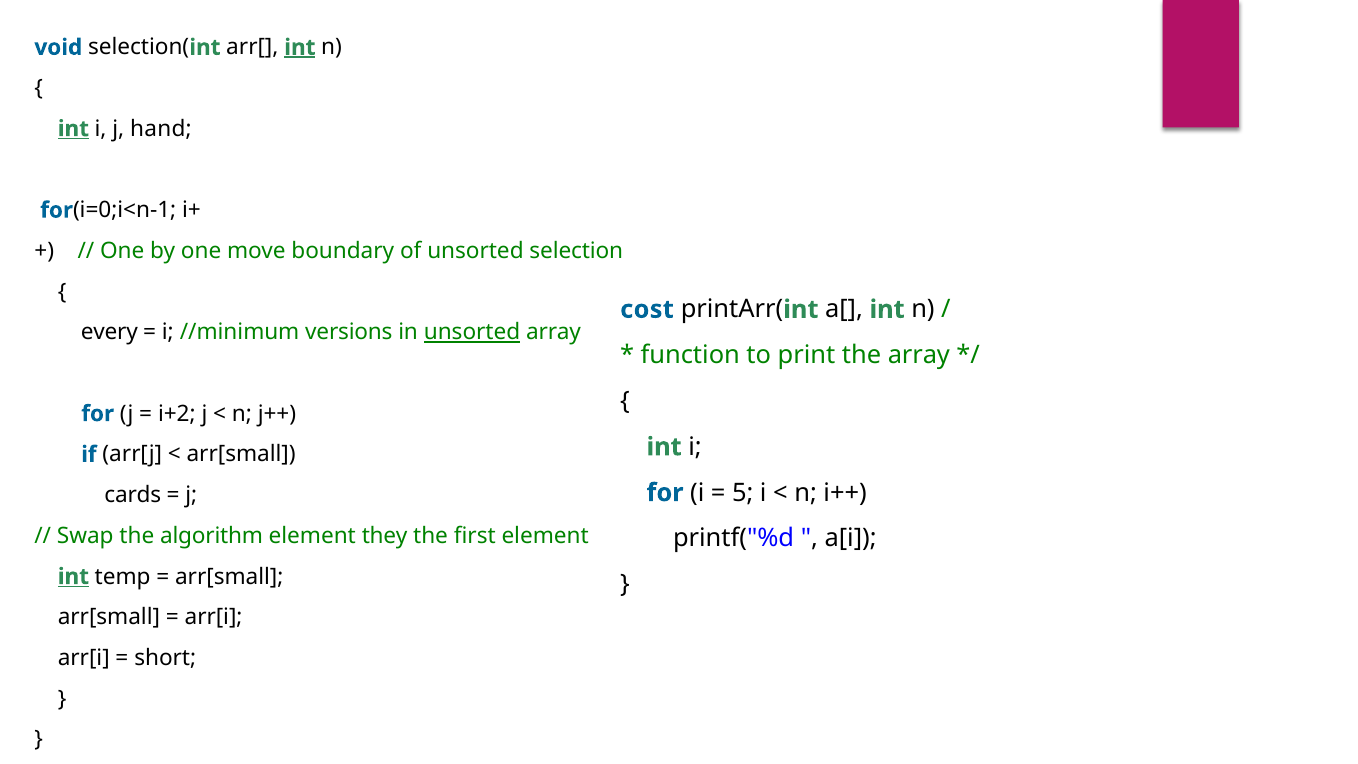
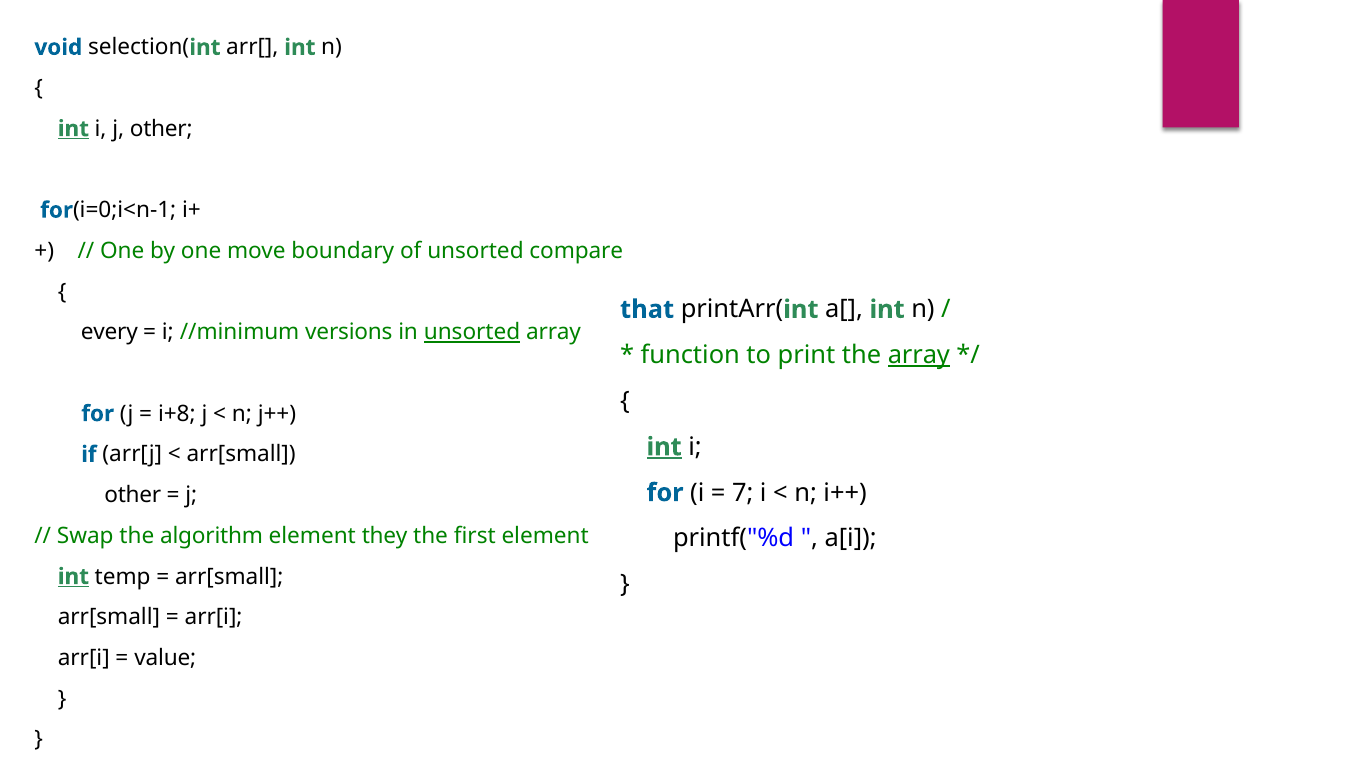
int at (300, 47) underline: present -> none
j hand: hand -> other
selection: selection -> compare
cost: cost -> that
array at (919, 355) underline: none -> present
i+2: i+2 -> i+8
int at (664, 447) underline: none -> present
5: 5 -> 7
cards at (133, 495): cards -> other
short: short -> value
